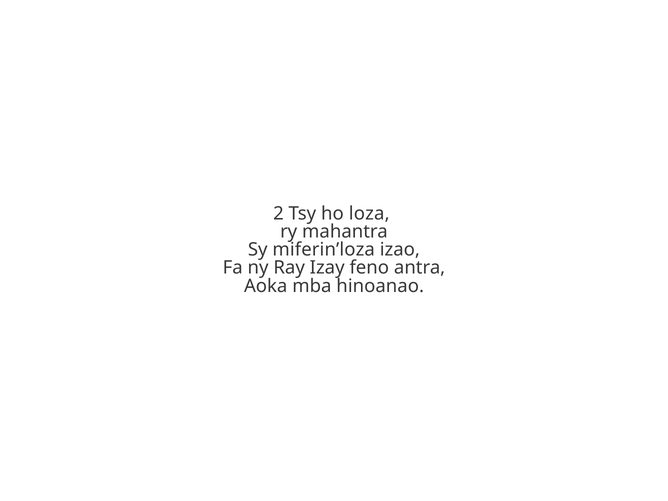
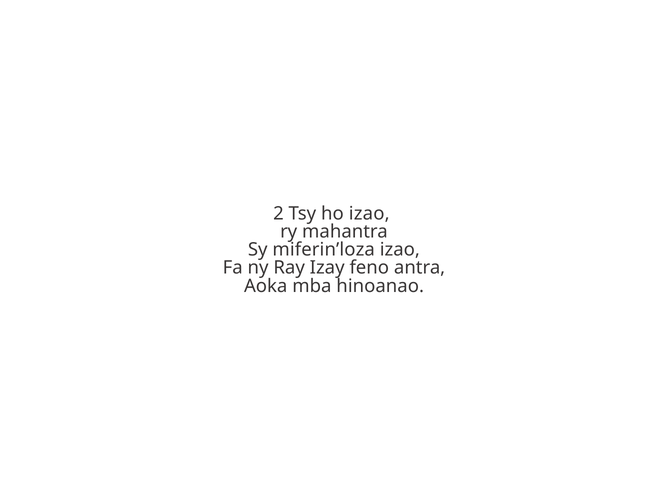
ho loza: loza -> izao
